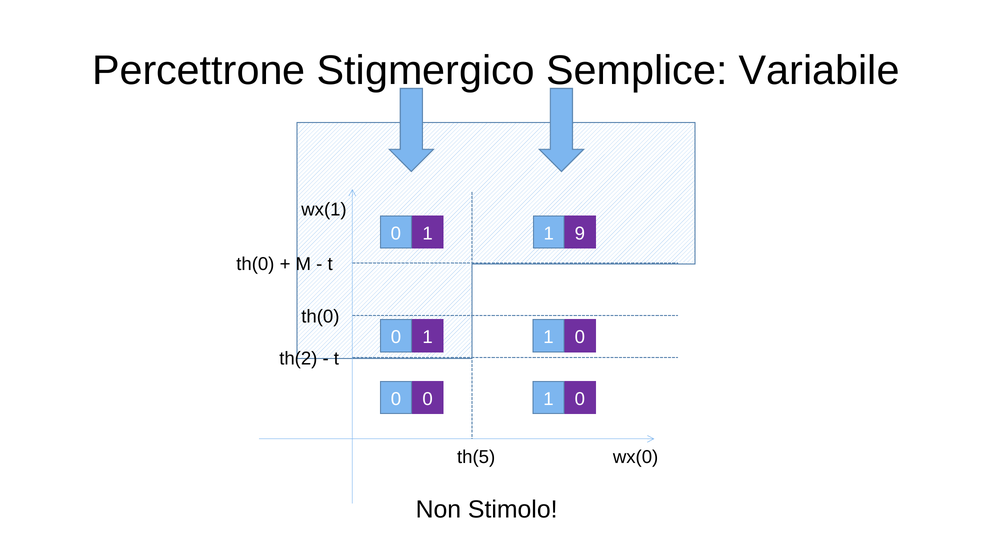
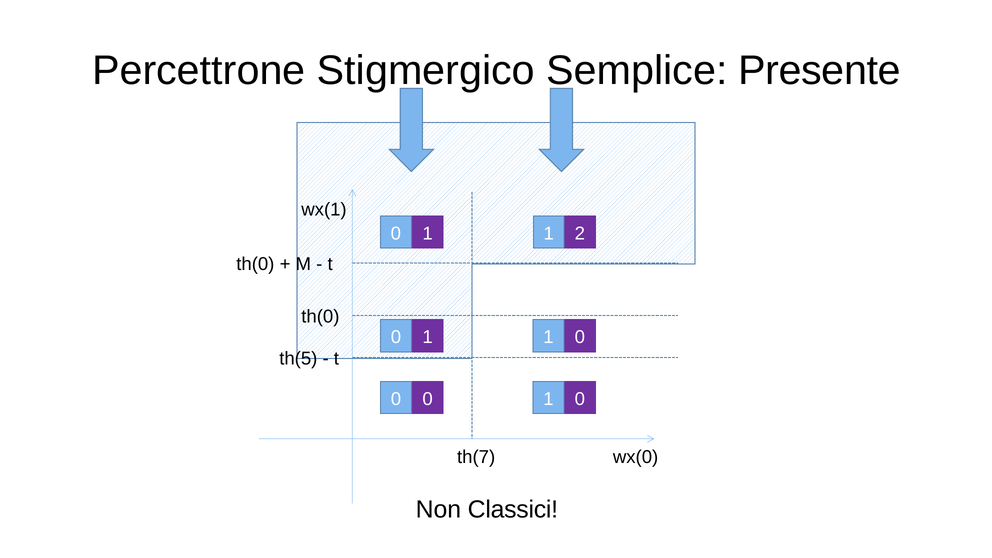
Variabile: Variabile -> Presente
9: 9 -> 2
th(2: th(2 -> th(5
th(5: th(5 -> th(7
Stimolo: Stimolo -> Classici
